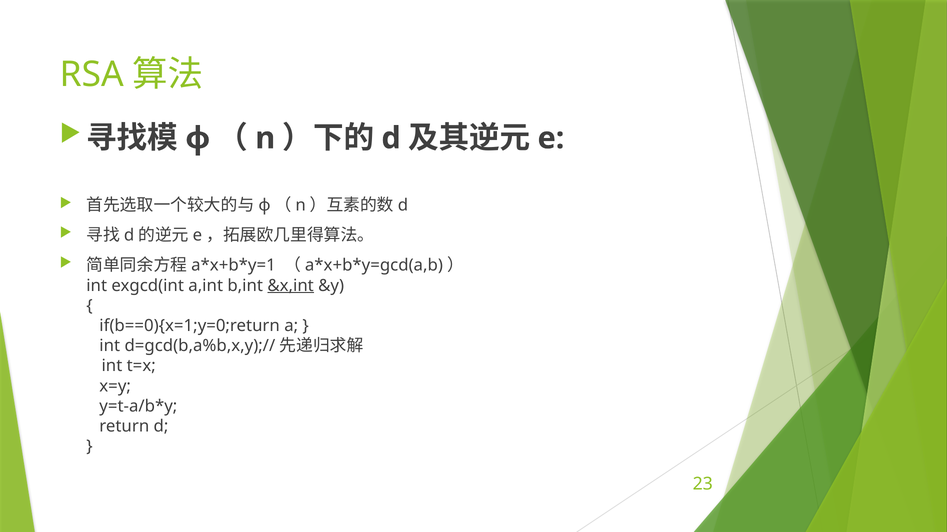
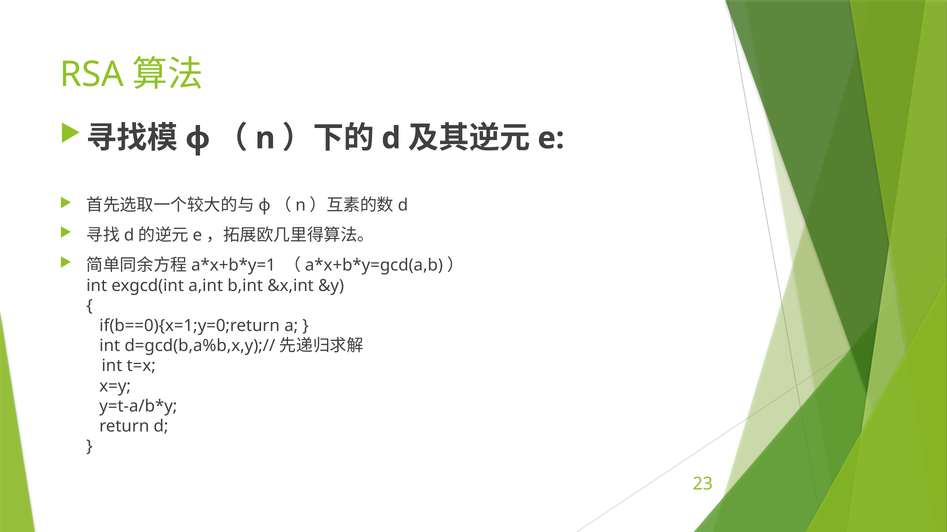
&x,int underline: present -> none
